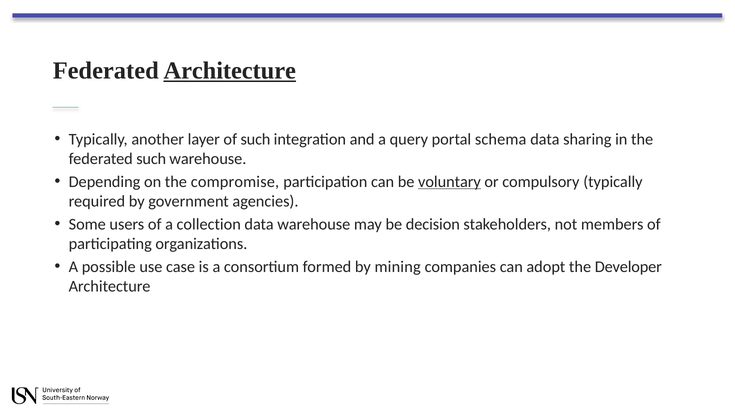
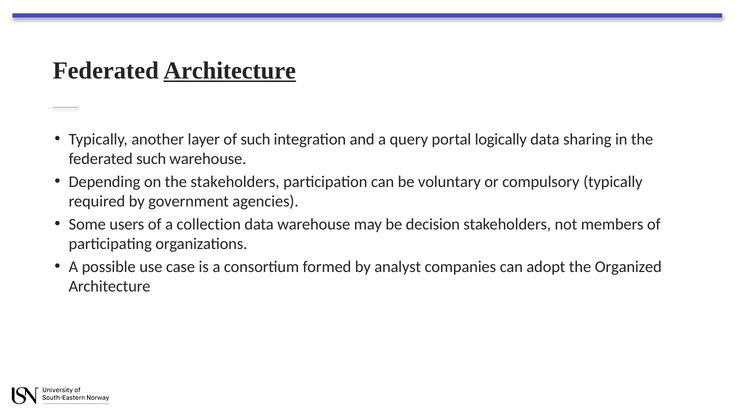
schema: schema -> logically
the compromise: compromise -> stakeholders
voluntary underline: present -> none
mining: mining -> analyst
Developer: Developer -> Organized
